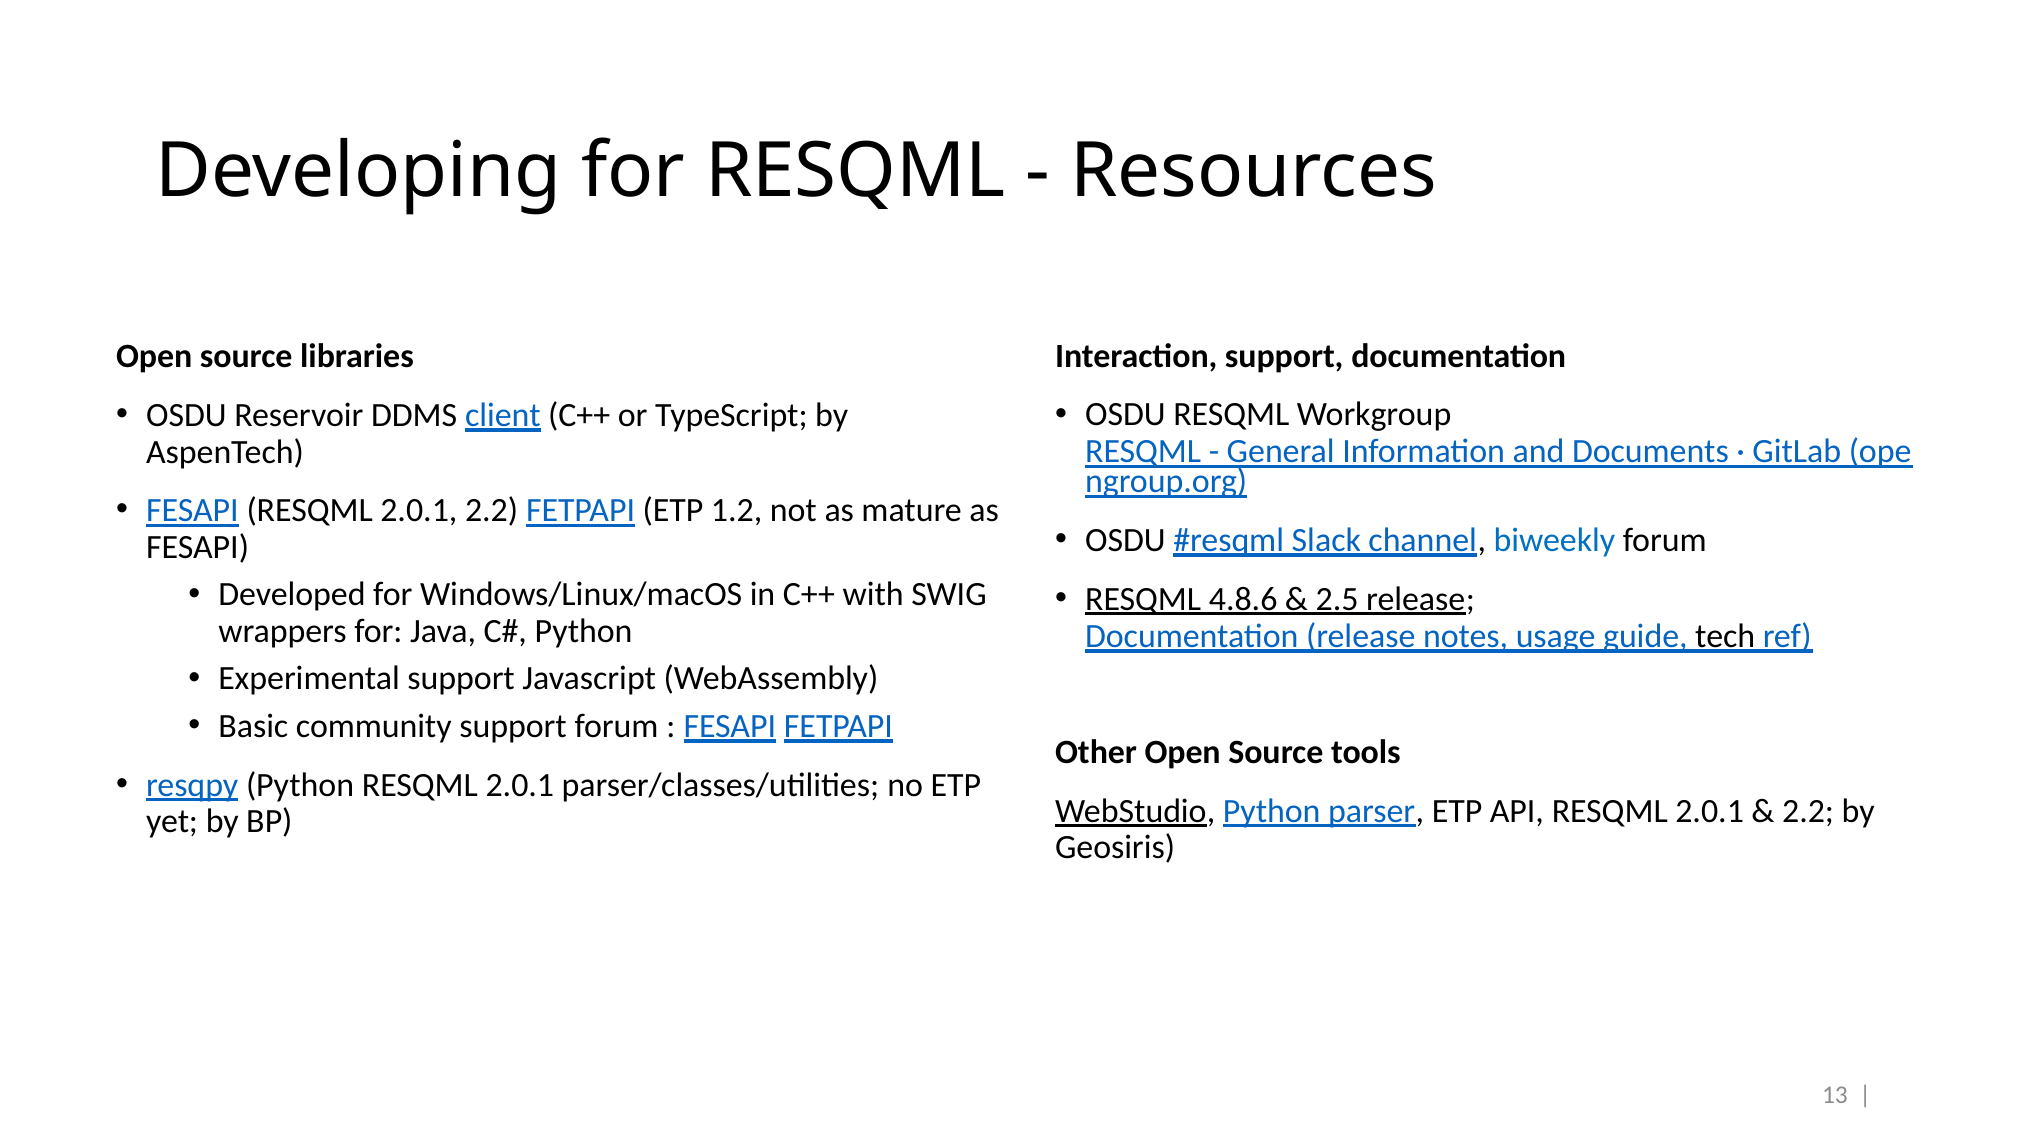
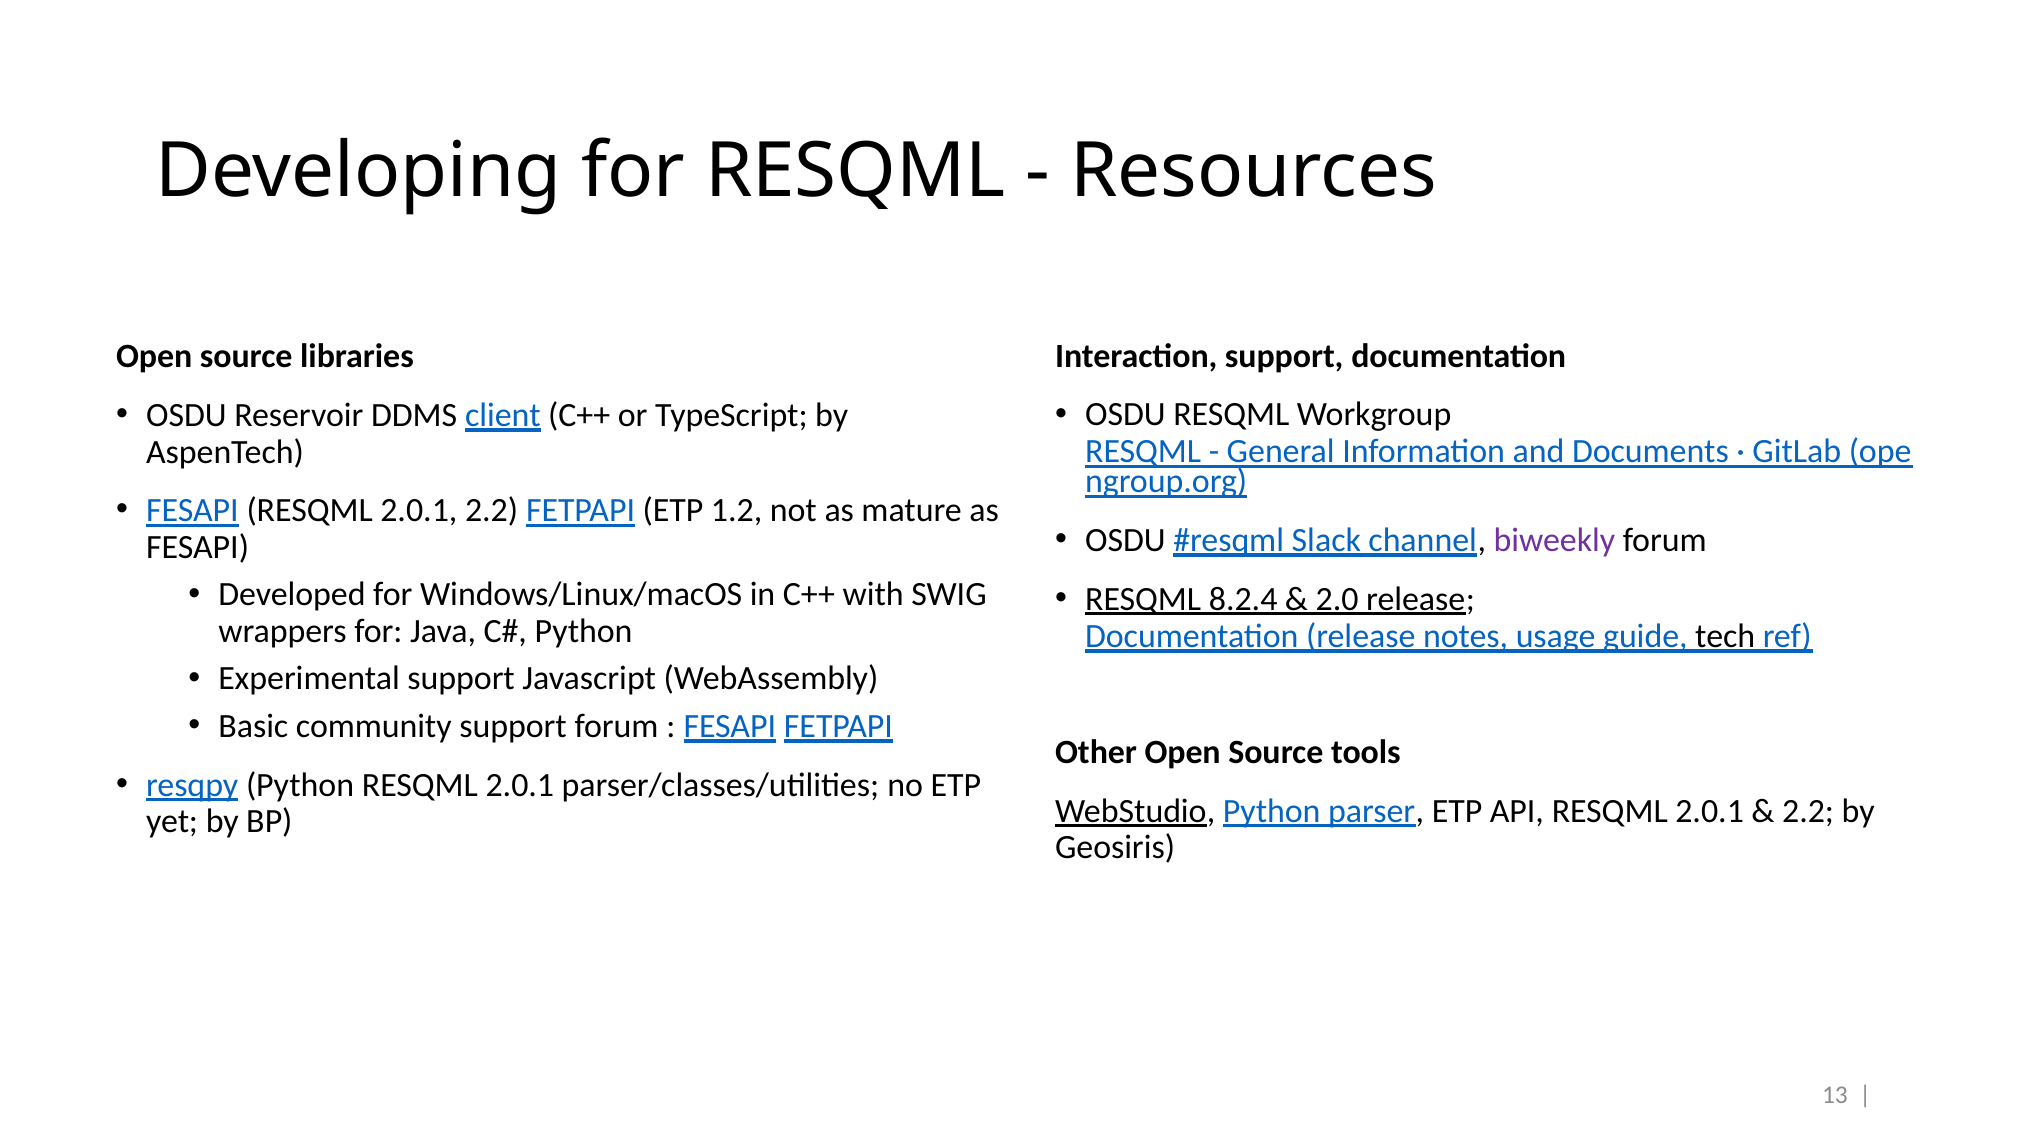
biweekly colour: blue -> purple
4.8.6: 4.8.6 -> 8.2.4
2.5: 2.5 -> 2.0
